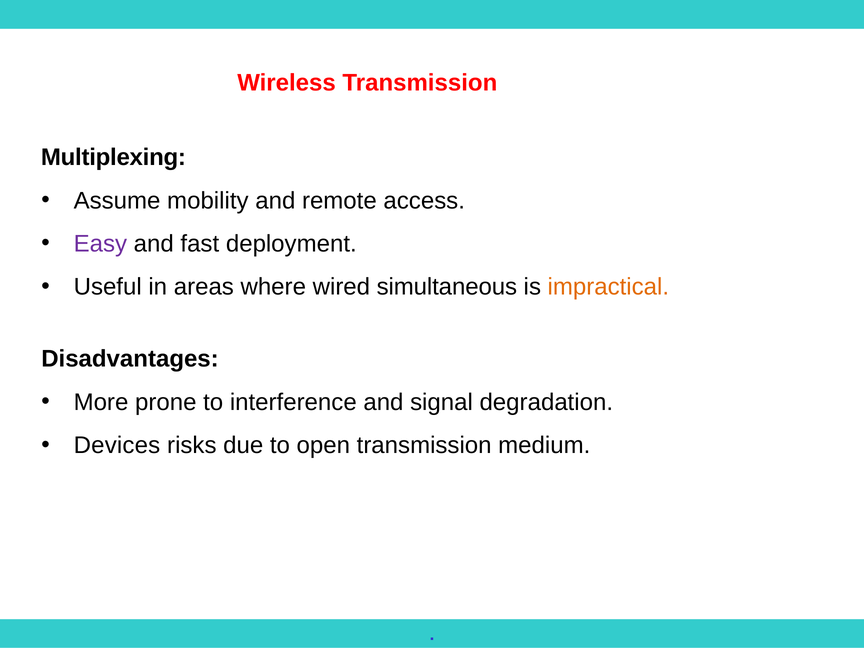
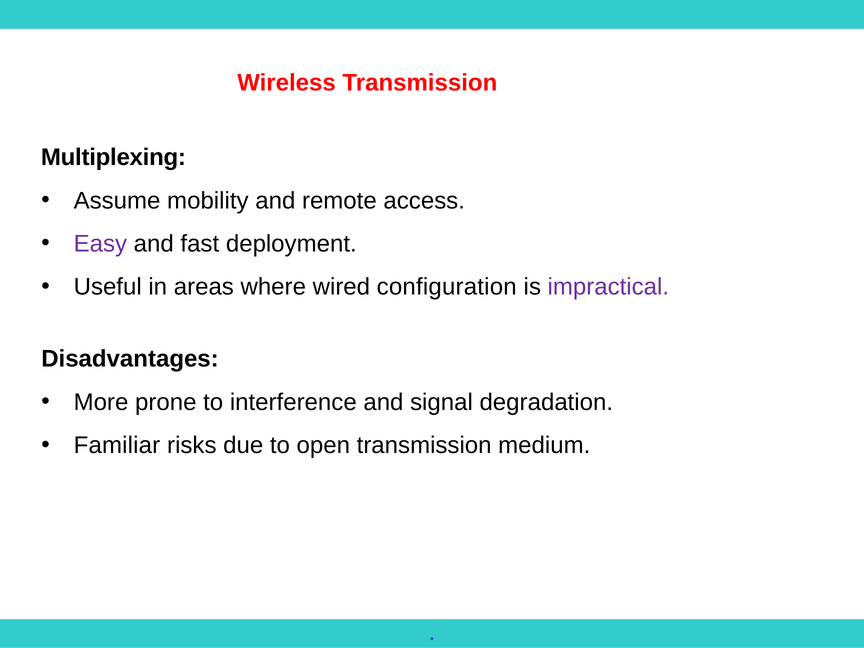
simultaneous: simultaneous -> configuration
impractical colour: orange -> purple
Devices: Devices -> Familiar
